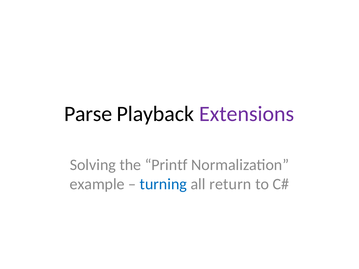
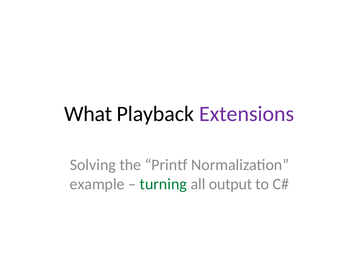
Parse: Parse -> What
turning colour: blue -> green
return: return -> output
